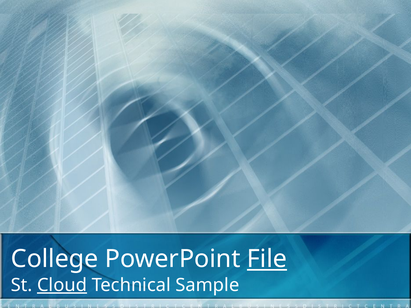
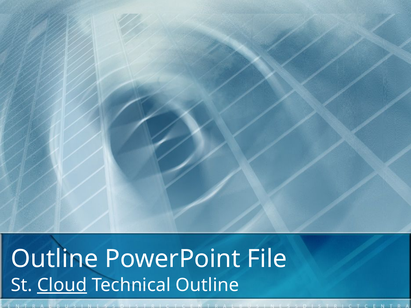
College at (55, 259): College -> Outline
File underline: present -> none
Technical Sample: Sample -> Outline
